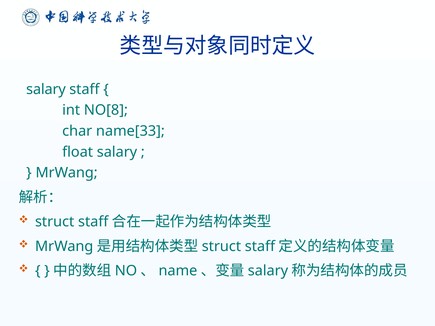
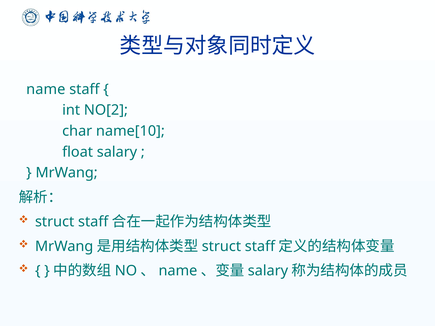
salary at (46, 89): salary -> name
NO[8: NO[8 -> NO[2
name[33: name[33 -> name[10
